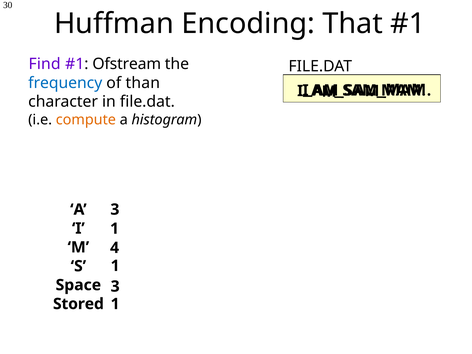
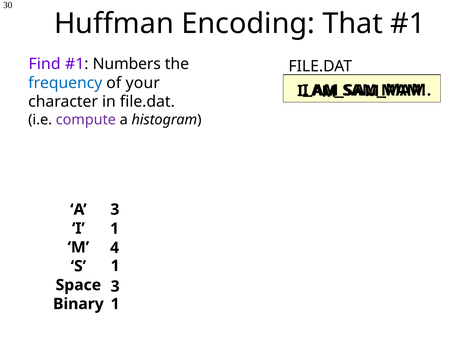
Ofstream: Ofstream -> Numbers
than: than -> your
compute colour: orange -> purple
Stored: Stored -> Binary
